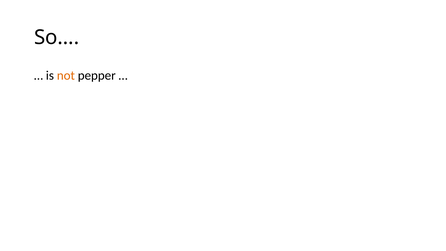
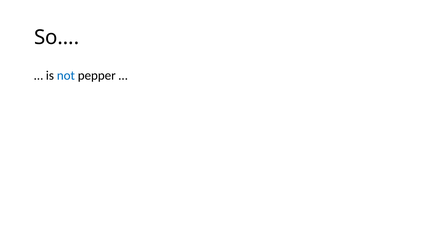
not colour: orange -> blue
